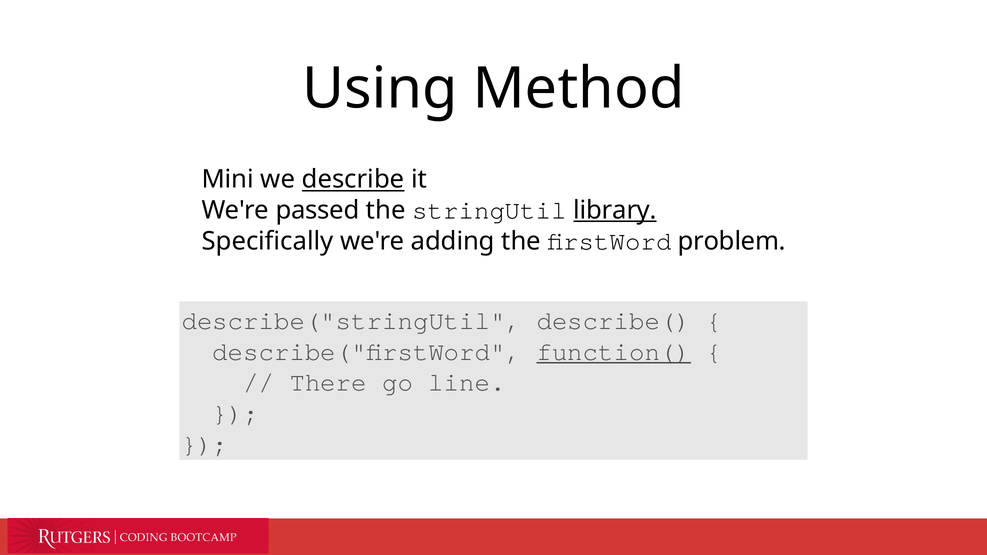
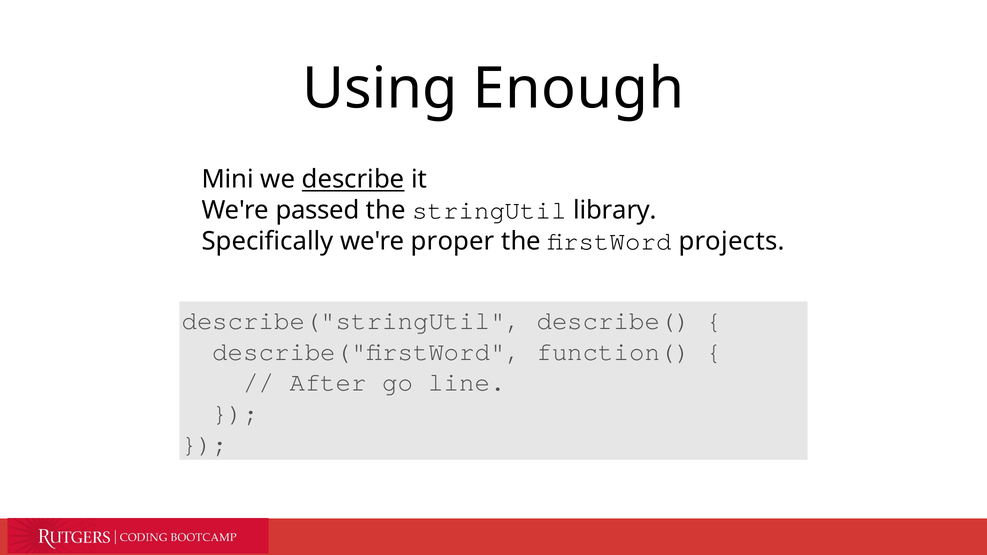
Method: Method -> Enough
library underline: present -> none
adding: adding -> proper
problem: problem -> projects
function( underline: present -> none
There: There -> After
